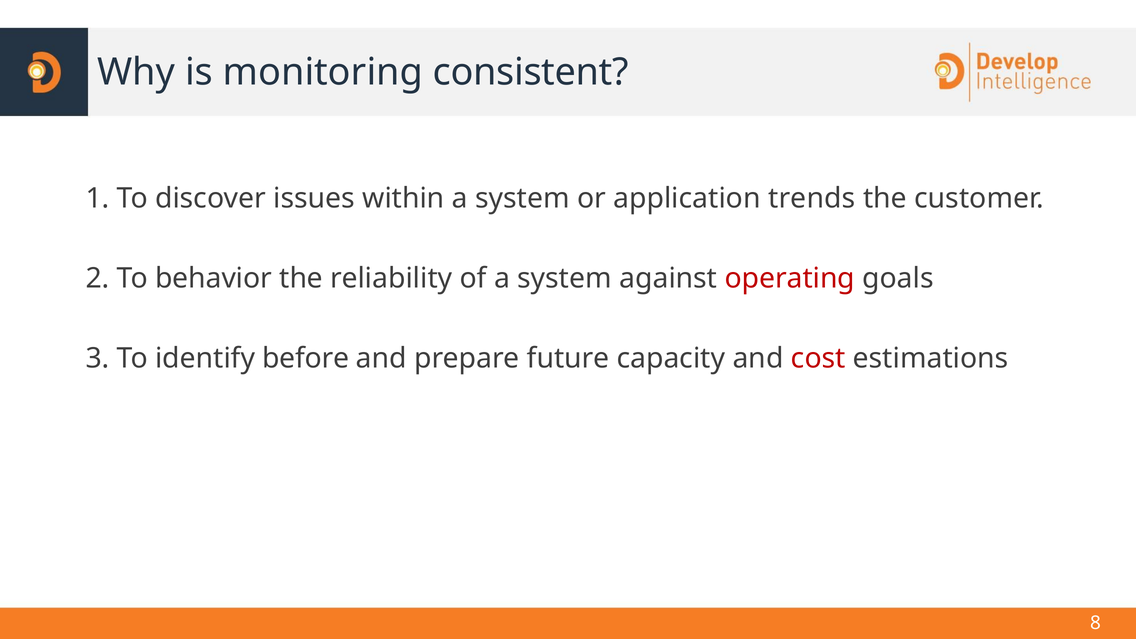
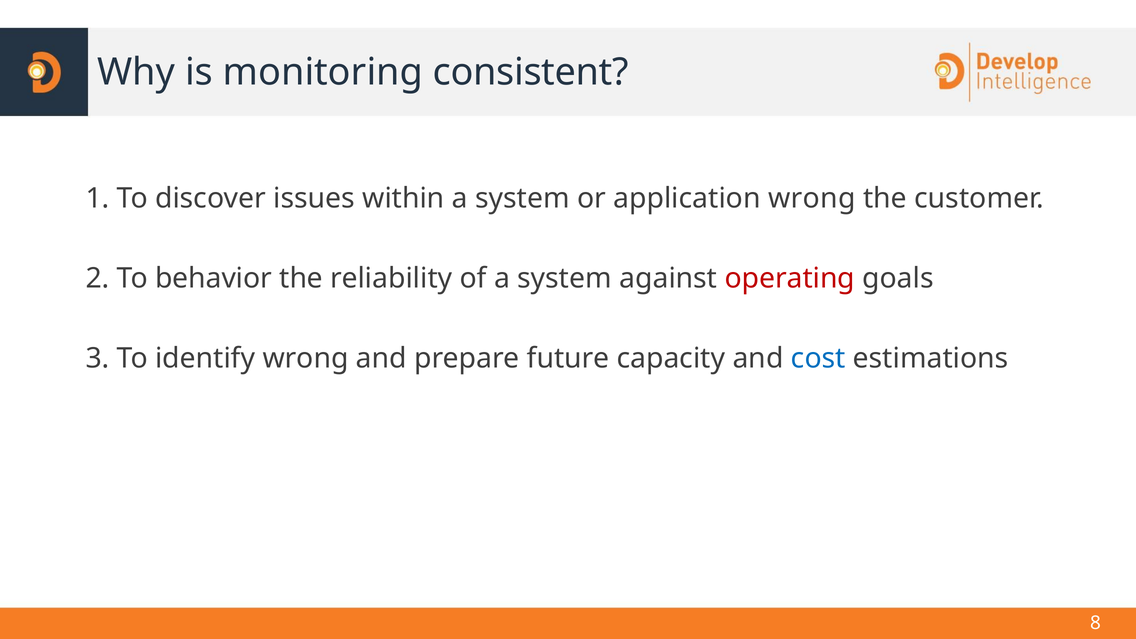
application trends: trends -> wrong
identify before: before -> wrong
cost colour: red -> blue
